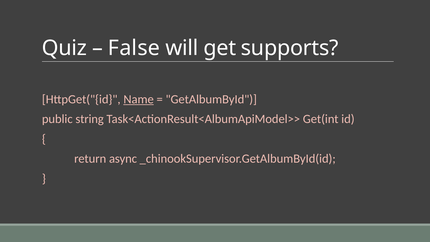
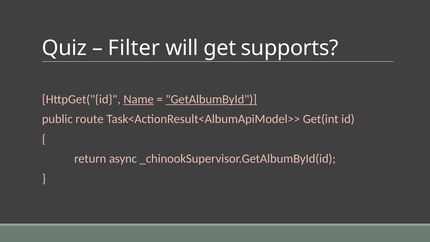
False: False -> Filter
GetAlbumById underline: none -> present
string: string -> route
